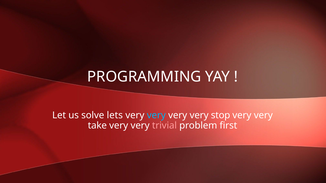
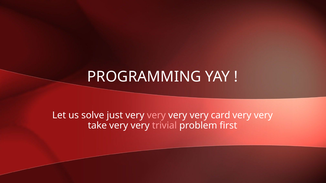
lets: lets -> just
very at (156, 115) colour: light blue -> pink
stop: stop -> card
